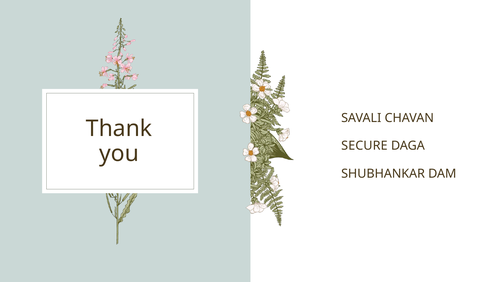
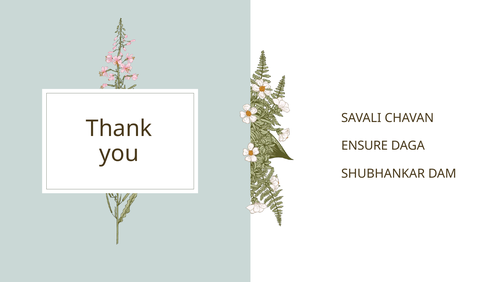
SECURE: SECURE -> ENSURE
